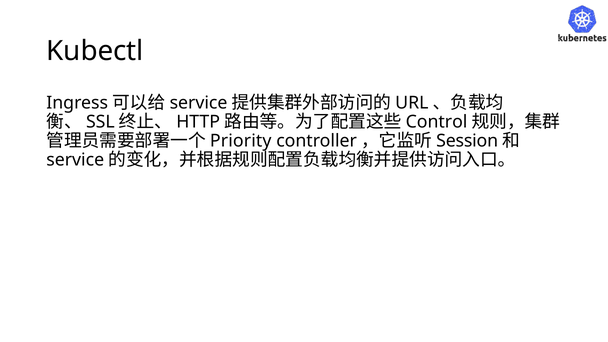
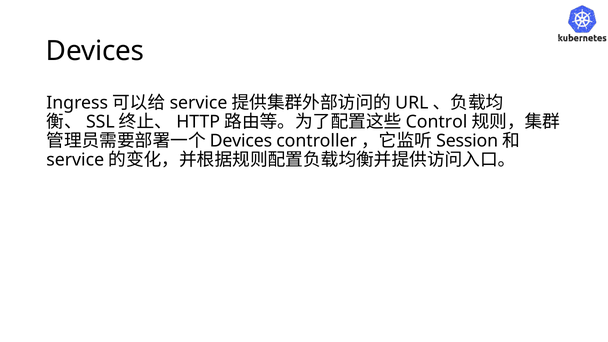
Kubectl at (95, 51): Kubectl -> Devices
Priority at (241, 141): Priority -> Devices
